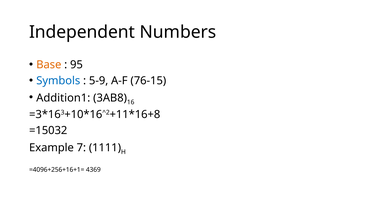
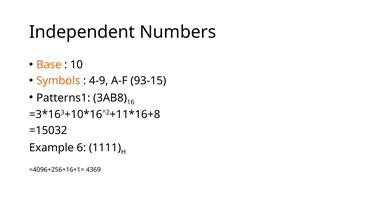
95: 95 -> 10
Symbols colour: blue -> orange
5-9: 5-9 -> 4-9
76-15: 76-15 -> 93-15
Addition1: Addition1 -> Patterns1
7: 7 -> 6
